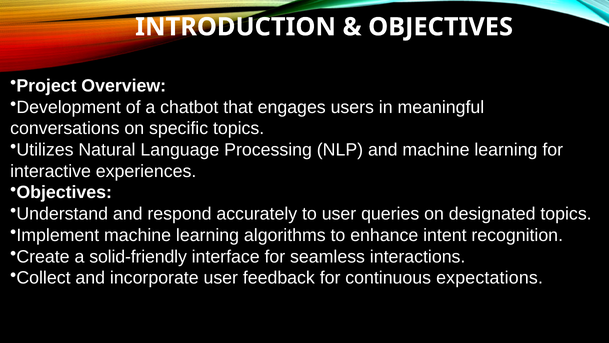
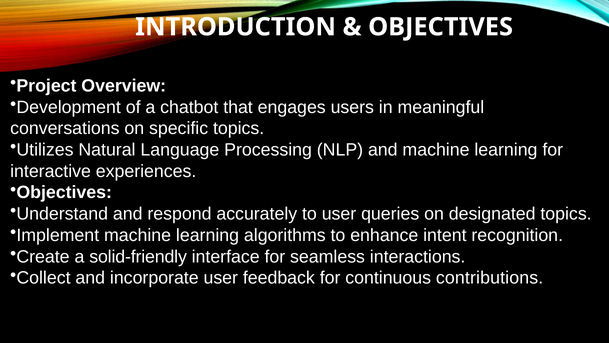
expectations: expectations -> contributions
